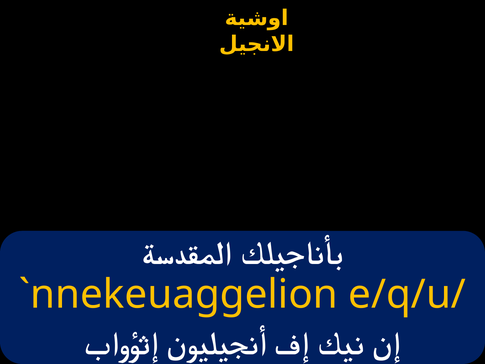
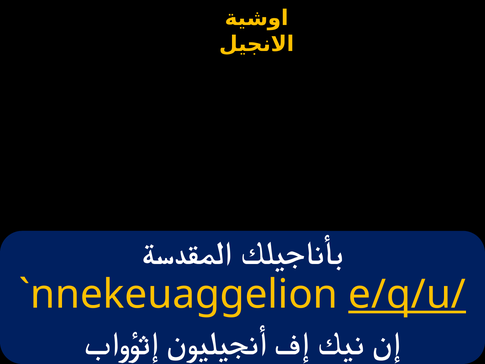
e/q/u/ underline: none -> present
